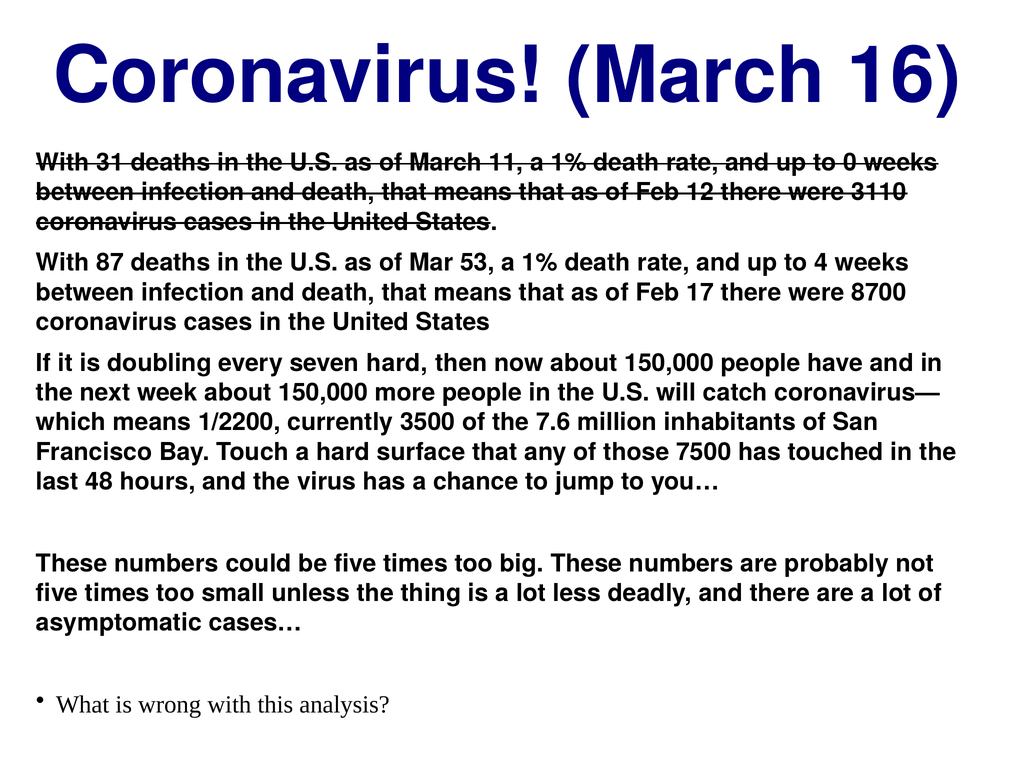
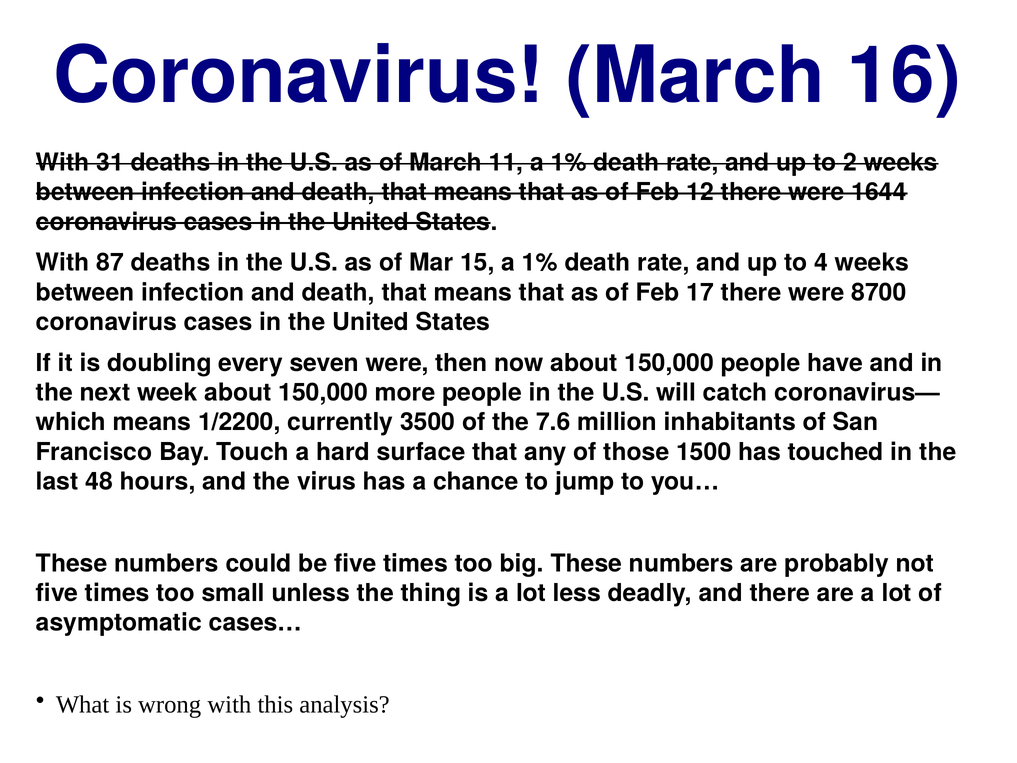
0: 0 -> 2
3110: 3110 -> 1644
53: 53 -> 15
seven hard: hard -> were
7500: 7500 -> 1500
